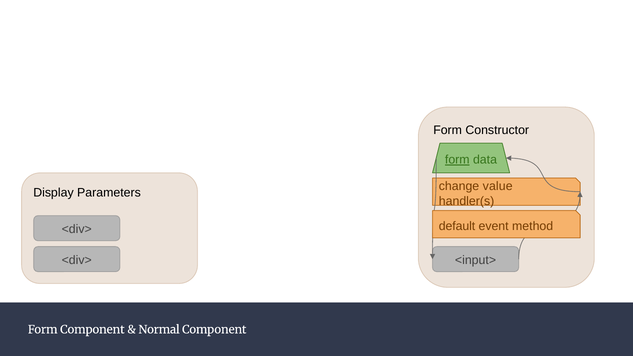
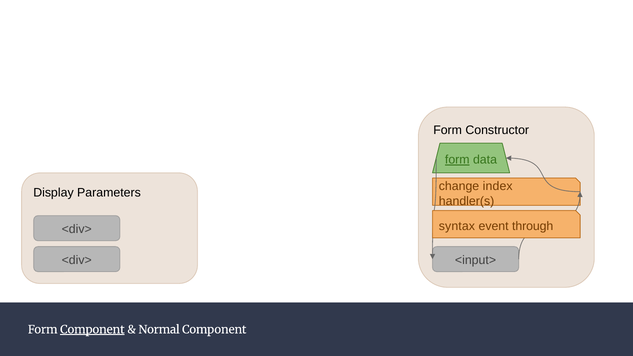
value: value -> index
default: default -> syntax
method: method -> through
Component at (92, 330) underline: none -> present
